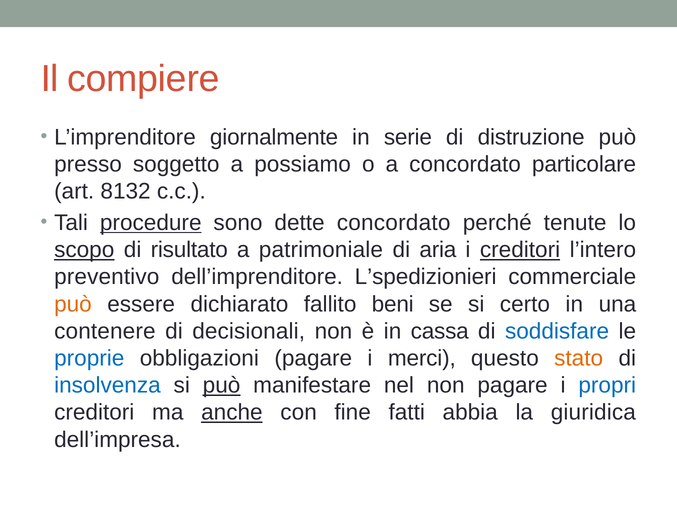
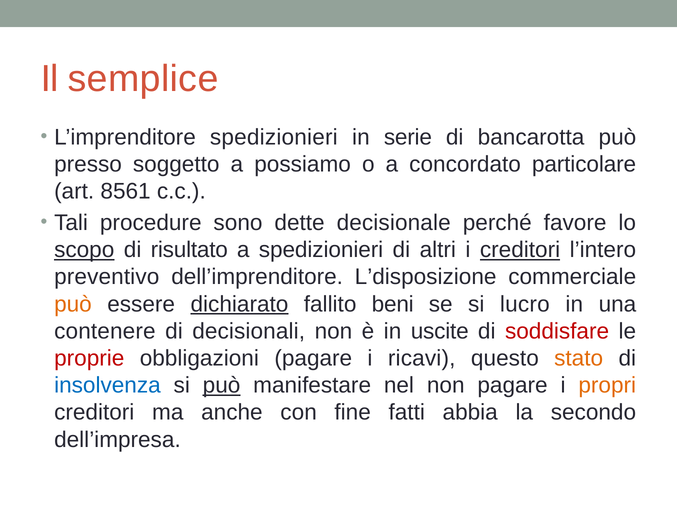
compiere: compiere -> semplice
L’imprenditore giornalmente: giornalmente -> spedizionieri
distruzione: distruzione -> bancarotta
8132: 8132 -> 8561
procedure underline: present -> none
dette concordato: concordato -> decisionale
tenute: tenute -> favore
a patrimoniale: patrimoniale -> spedizionieri
aria: aria -> altri
L’spedizionieri: L’spedizionieri -> L’disposizione
dichiarato underline: none -> present
certo: certo -> lucro
cassa: cassa -> uscite
soddisfare colour: blue -> red
proprie colour: blue -> red
merci: merci -> ricavi
propri colour: blue -> orange
anche underline: present -> none
giuridica: giuridica -> secondo
